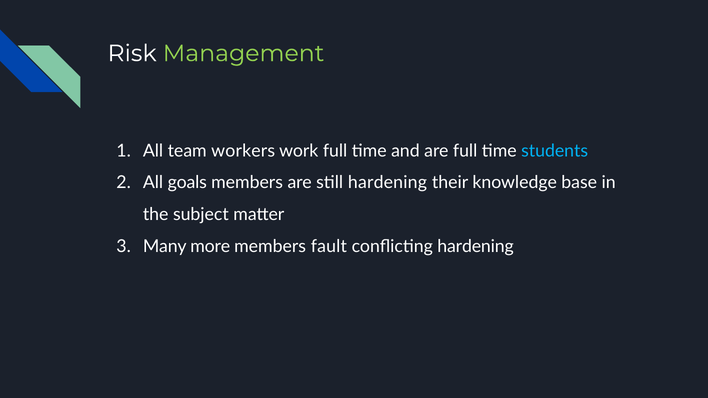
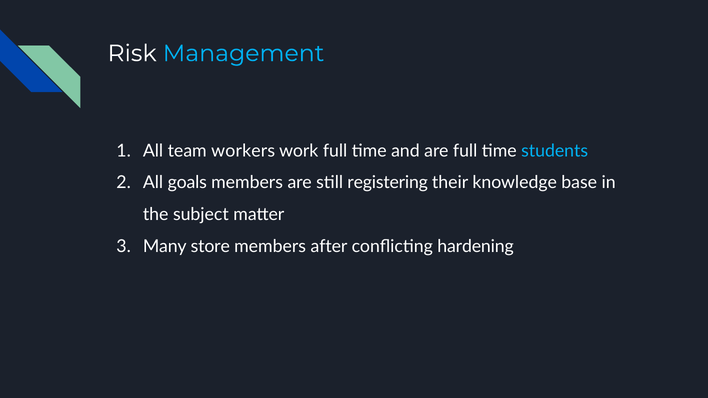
Management colour: light green -> light blue
still hardening: hardening -> registering
more: more -> store
fault: fault -> after
